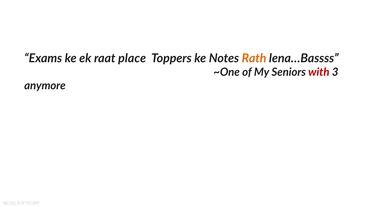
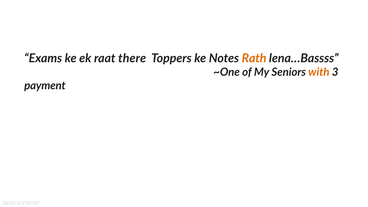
place: place -> there
with colour: red -> orange
anymore: anymore -> payment
